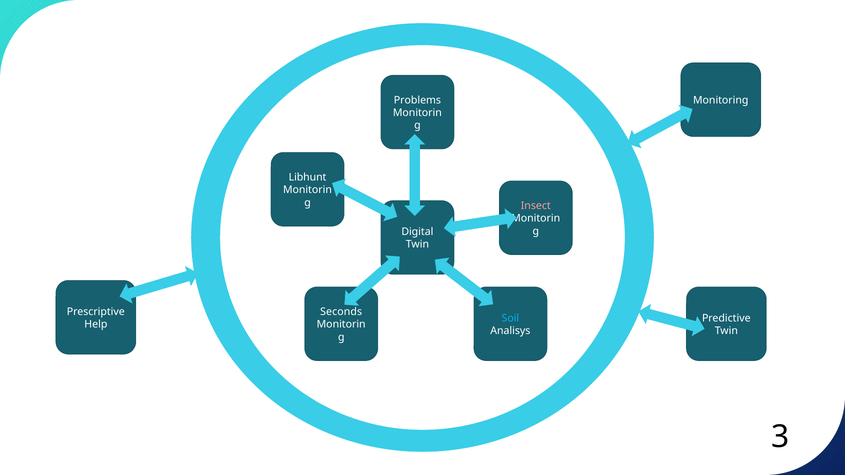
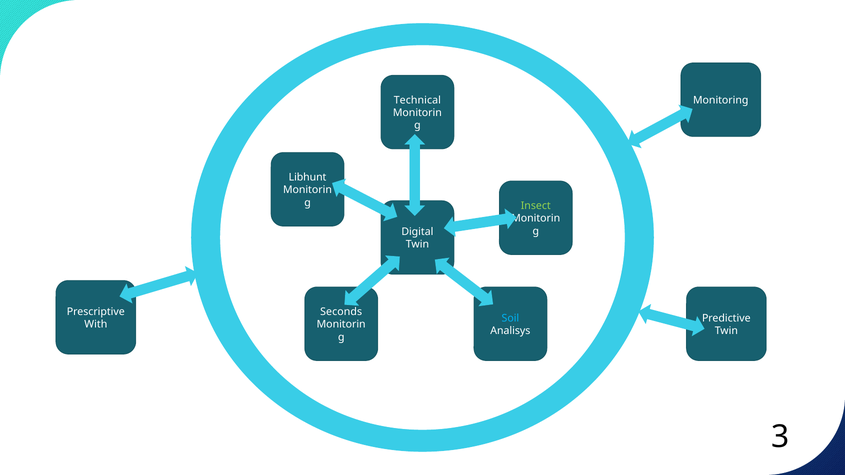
Problems: Problems -> Technical
Insect colour: pink -> light green
Help: Help -> With
